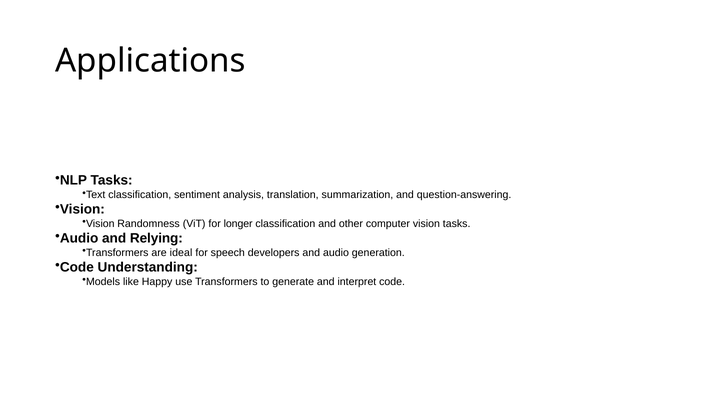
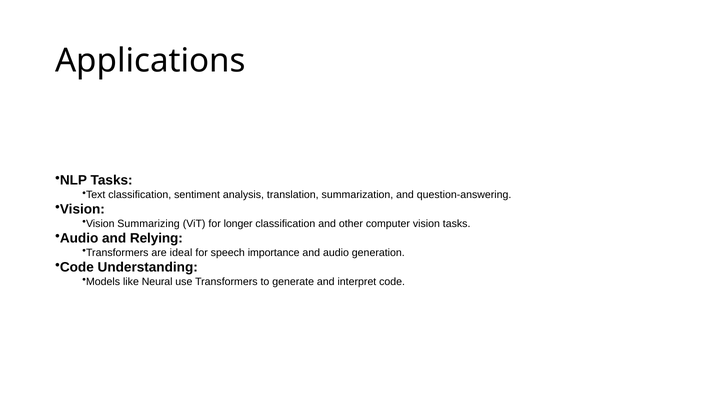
Randomness: Randomness -> Summarizing
developers: developers -> importance
Happy: Happy -> Neural
